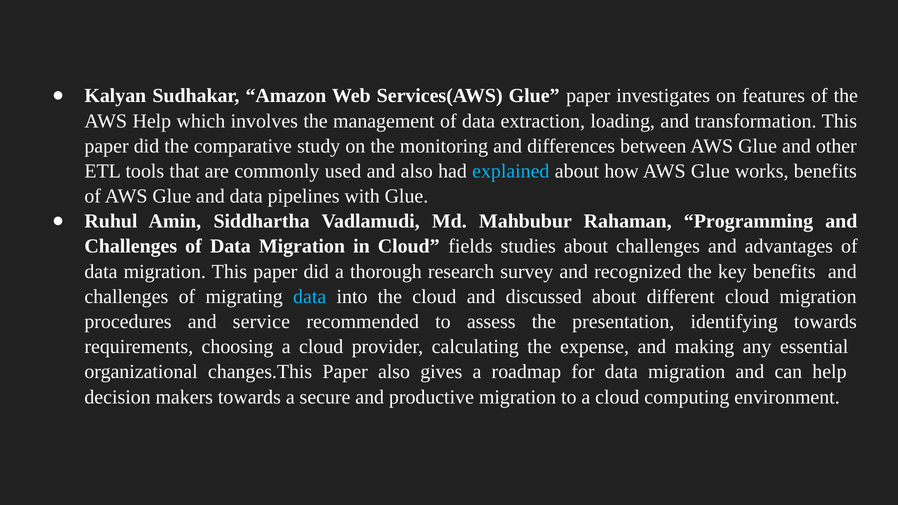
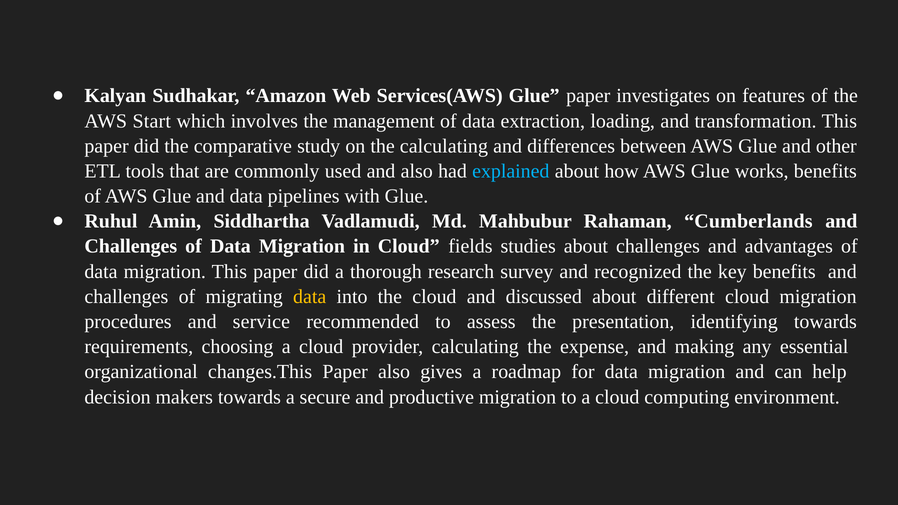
AWS Help: Help -> Start
the monitoring: monitoring -> calculating
Programming: Programming -> Cumberlands
data at (310, 297) colour: light blue -> yellow
